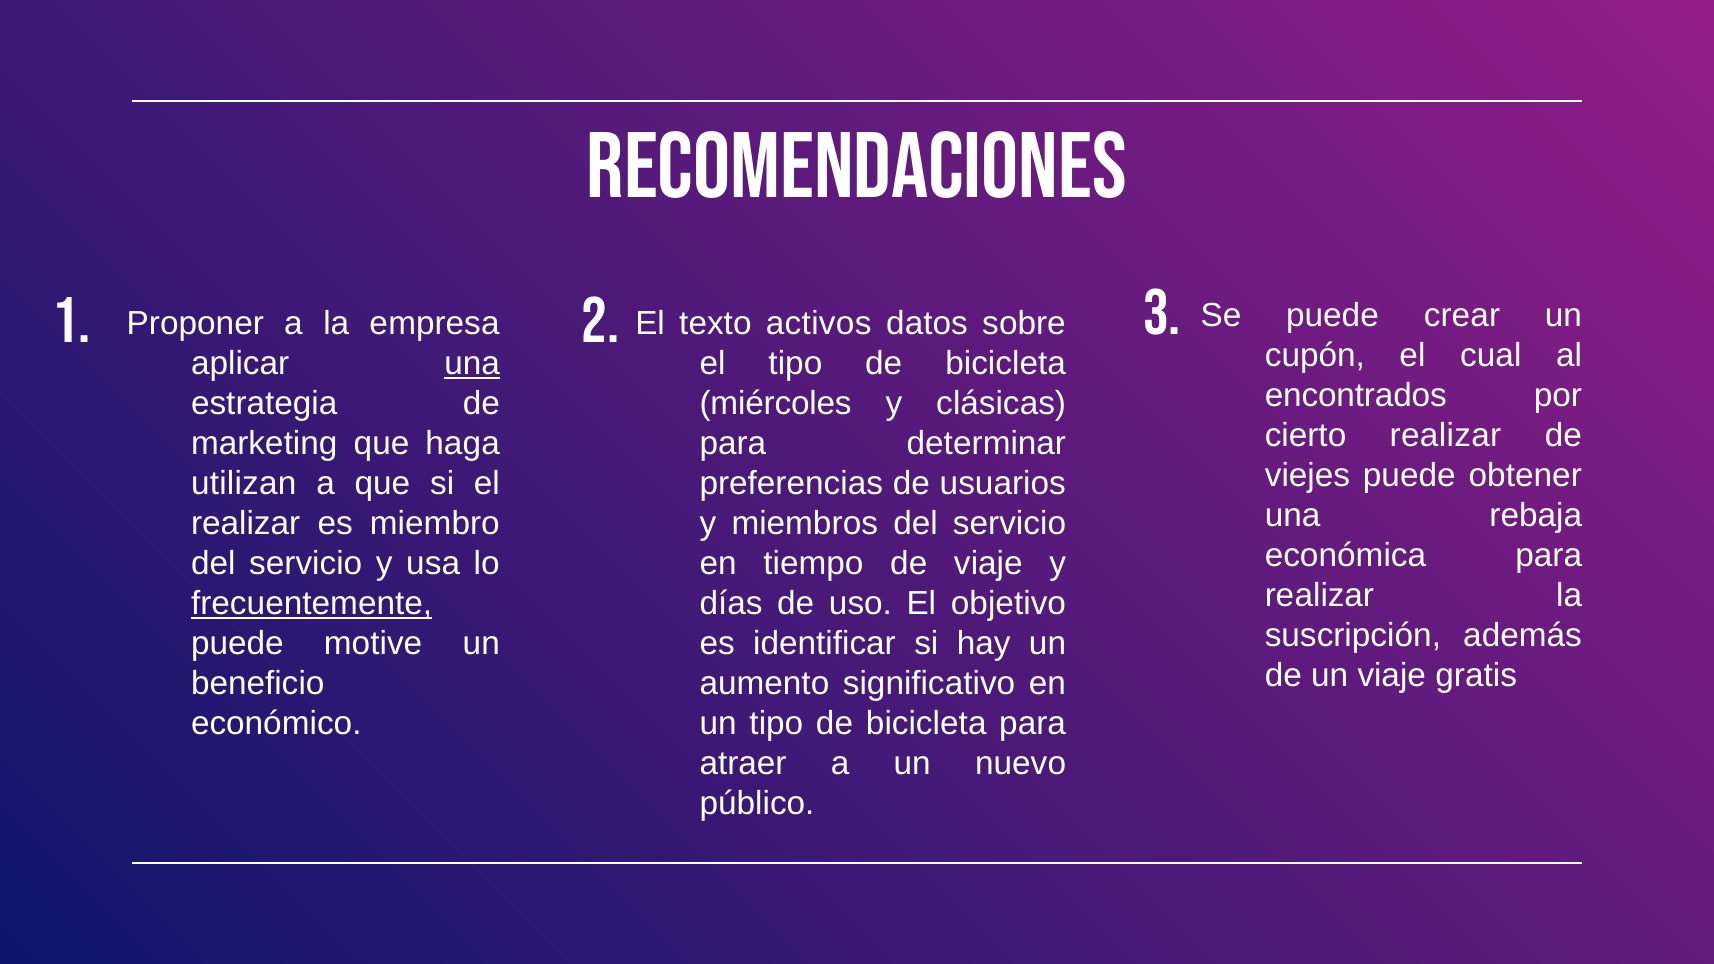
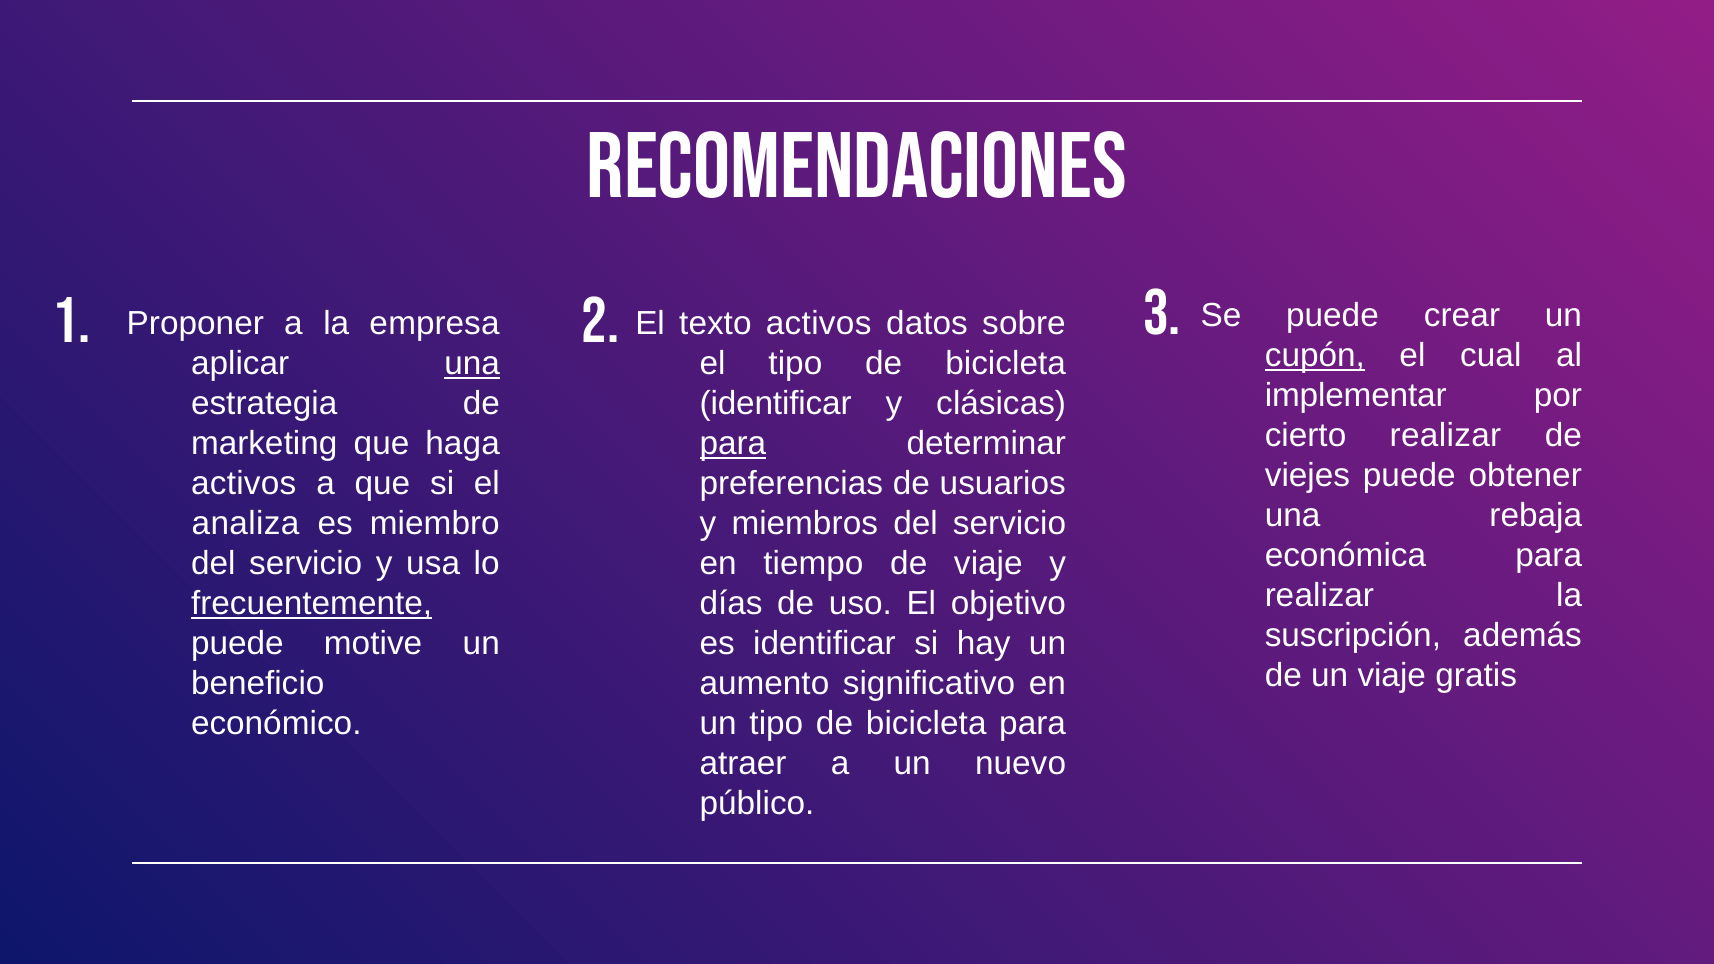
cupón underline: none -> present
encontrados: encontrados -> implementar
miércoles at (776, 404): miércoles -> identificar
para at (733, 444) underline: none -> present
utilizan at (244, 484): utilizan -> activos
realizar at (246, 524): realizar -> analiza
